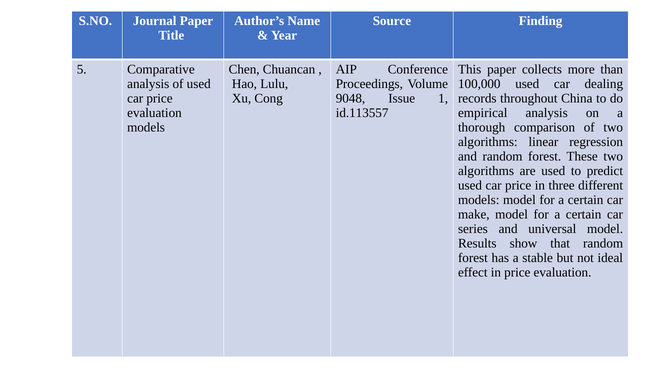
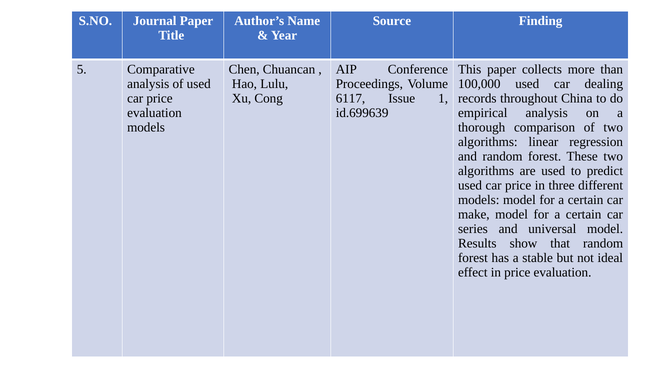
9048: 9048 -> 6117
id.113557: id.113557 -> id.699639
